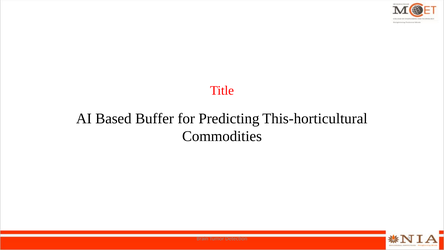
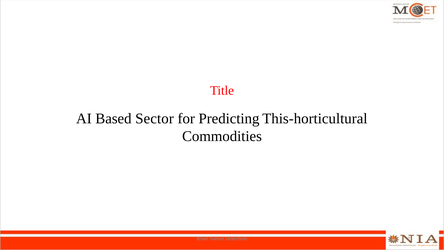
Buffer: Buffer -> Sector
